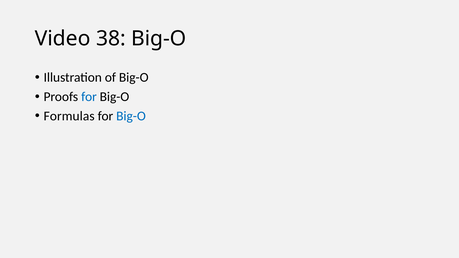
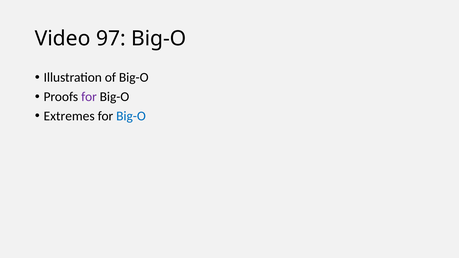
38: 38 -> 97
for at (89, 97) colour: blue -> purple
Formulas: Formulas -> Extremes
